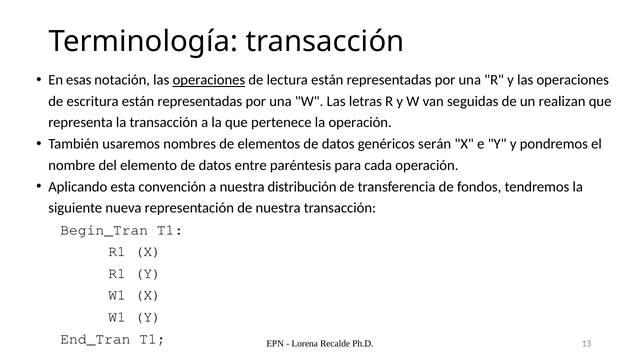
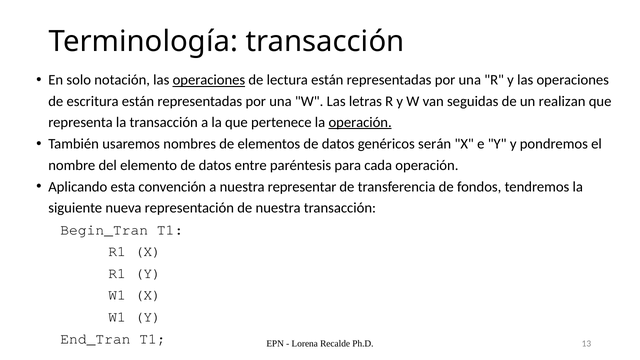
esas: esas -> solo
operación at (360, 122) underline: none -> present
distribución: distribución -> representar
